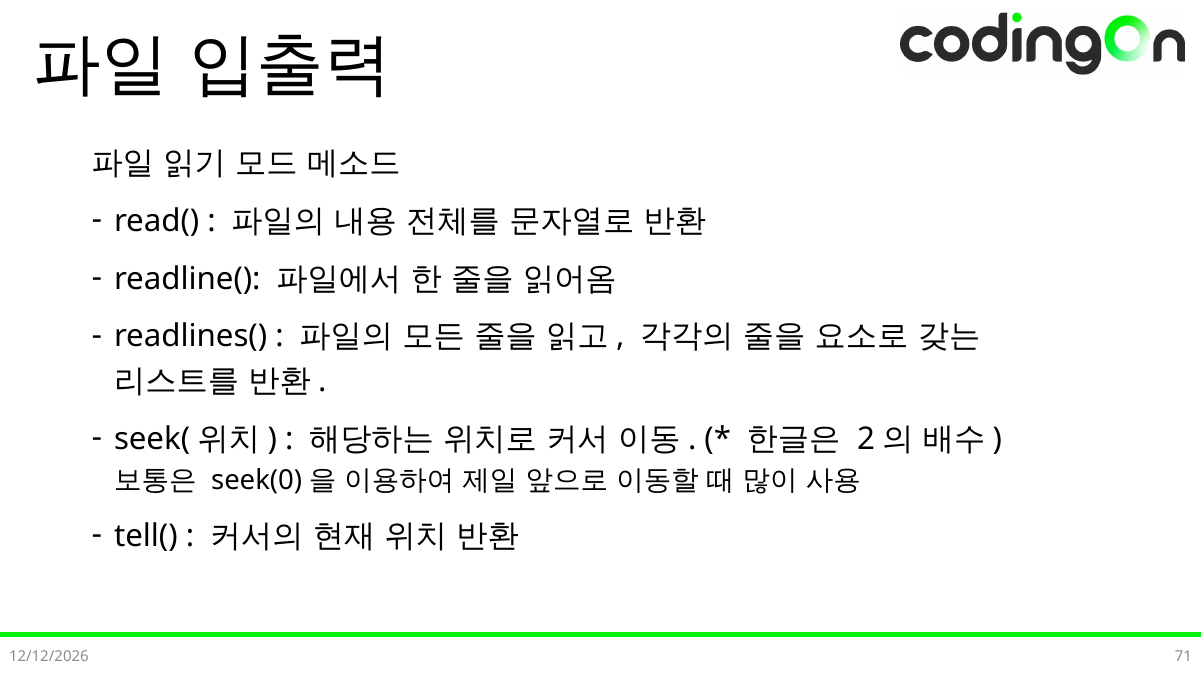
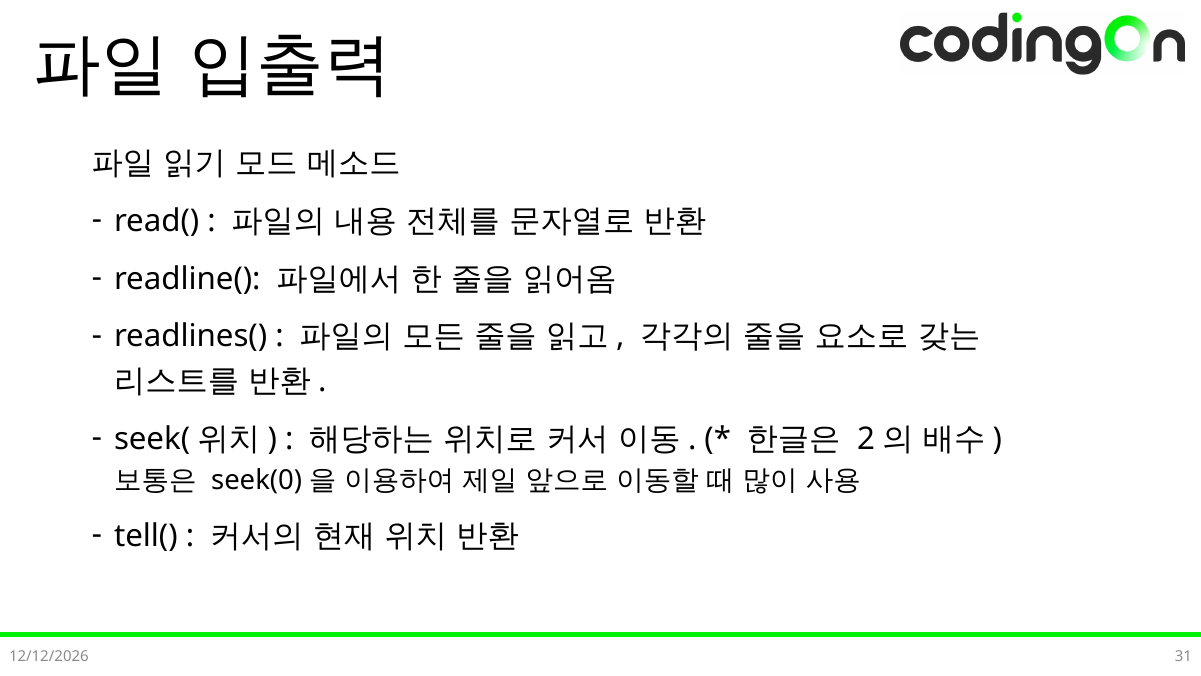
71: 71 -> 31
